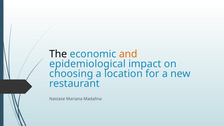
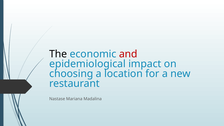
and colour: orange -> red
